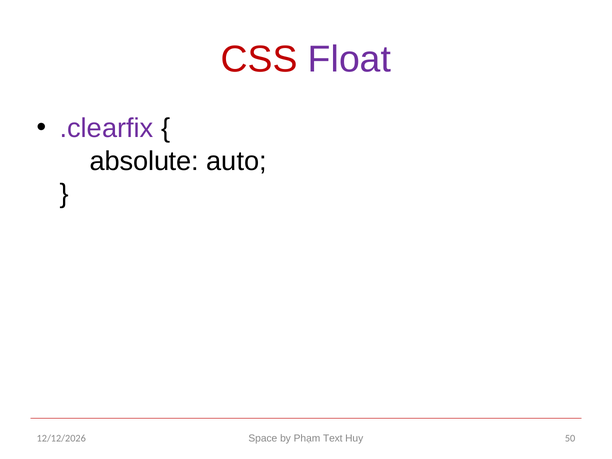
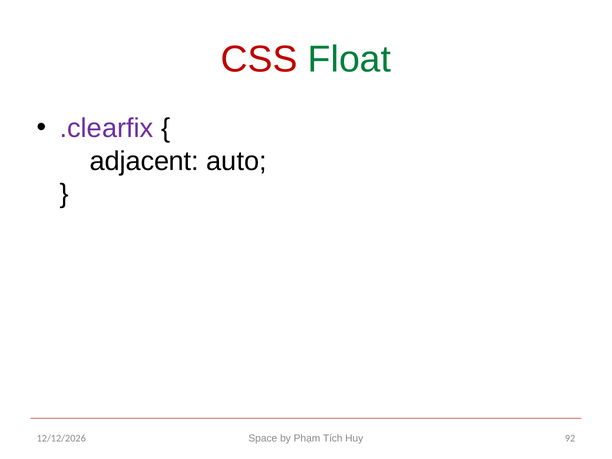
Float colour: purple -> green
absolute: absolute -> adjacent
Text: Text -> Tích
50: 50 -> 92
